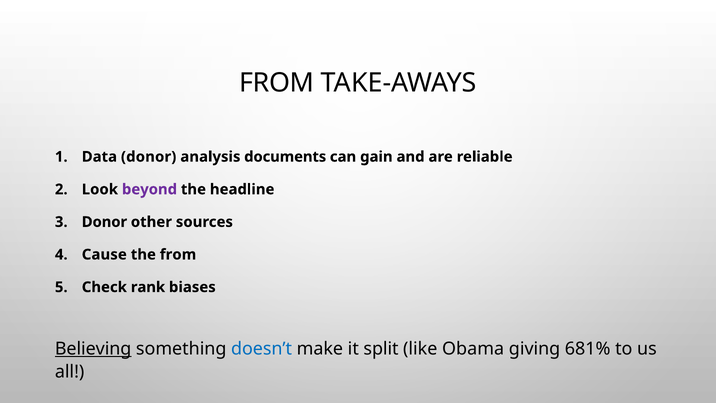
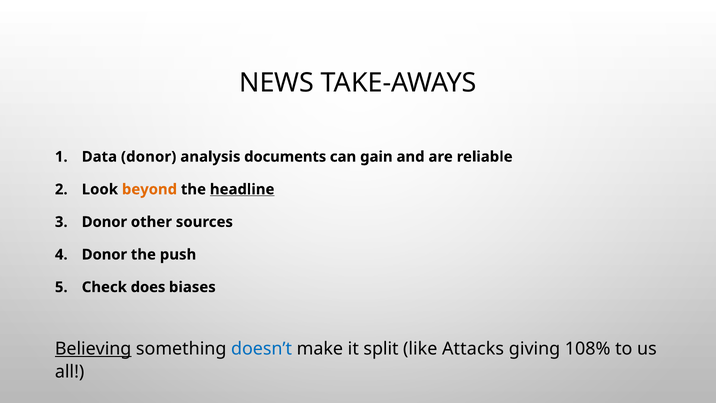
FROM at (277, 83): FROM -> NEWS
beyond colour: purple -> orange
headline underline: none -> present
Cause at (104, 254): Cause -> Donor
the from: from -> push
rank: rank -> does
Obama: Obama -> Attacks
681%: 681% -> 108%
